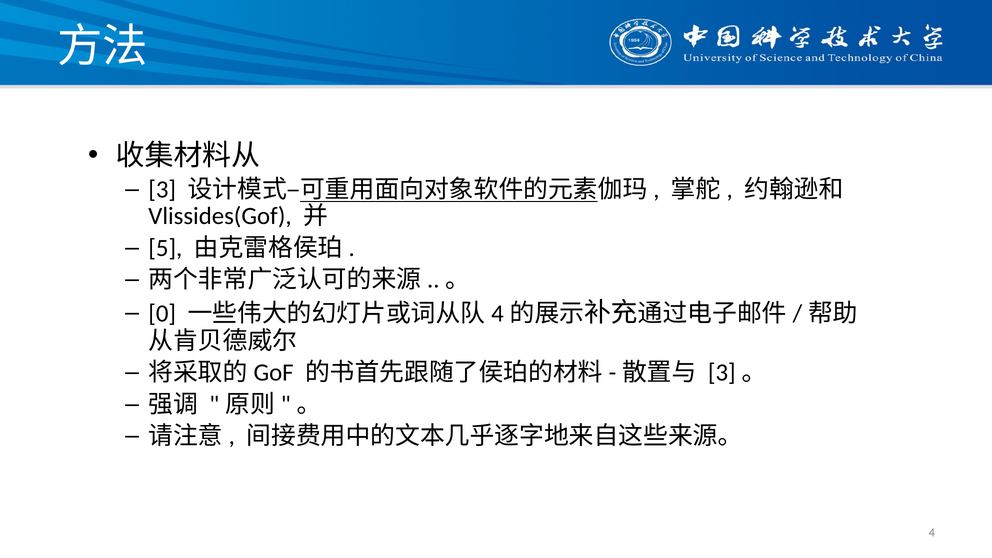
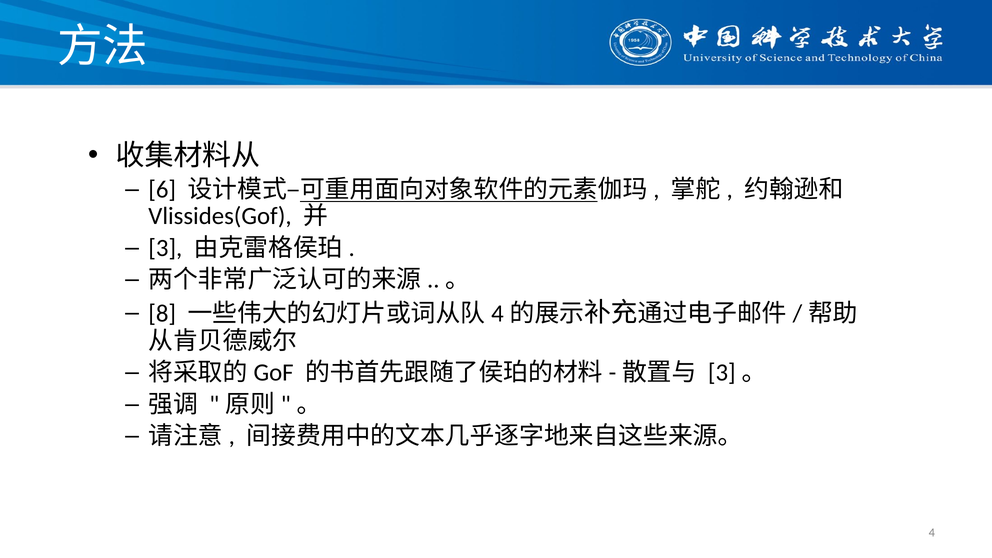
3: 3 -> 6
5: 5 -> 3
0: 0 -> 8
